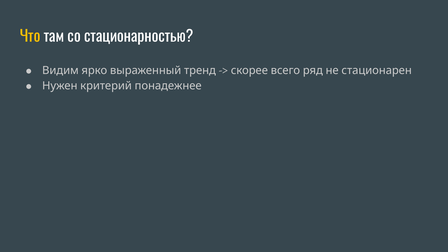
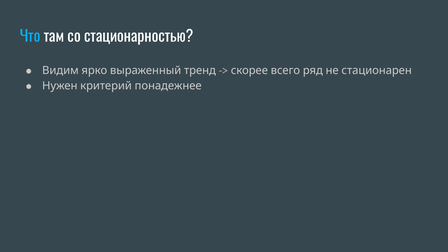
Что colour: yellow -> light blue
